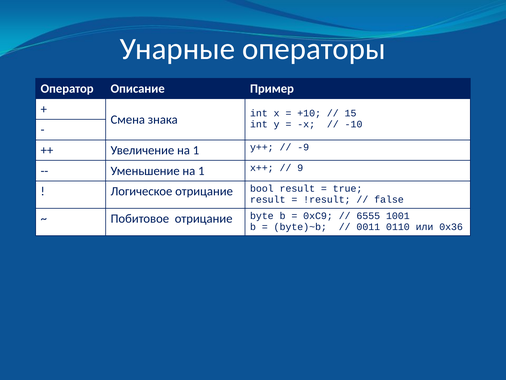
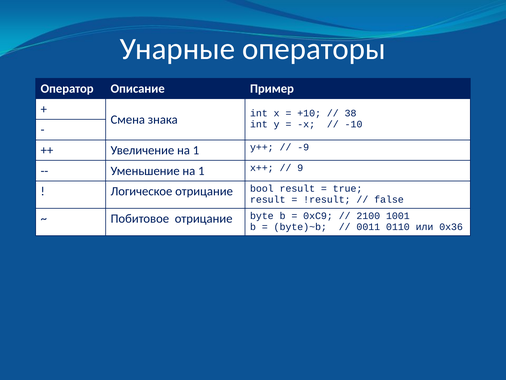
15: 15 -> 38
6555: 6555 -> 2100
